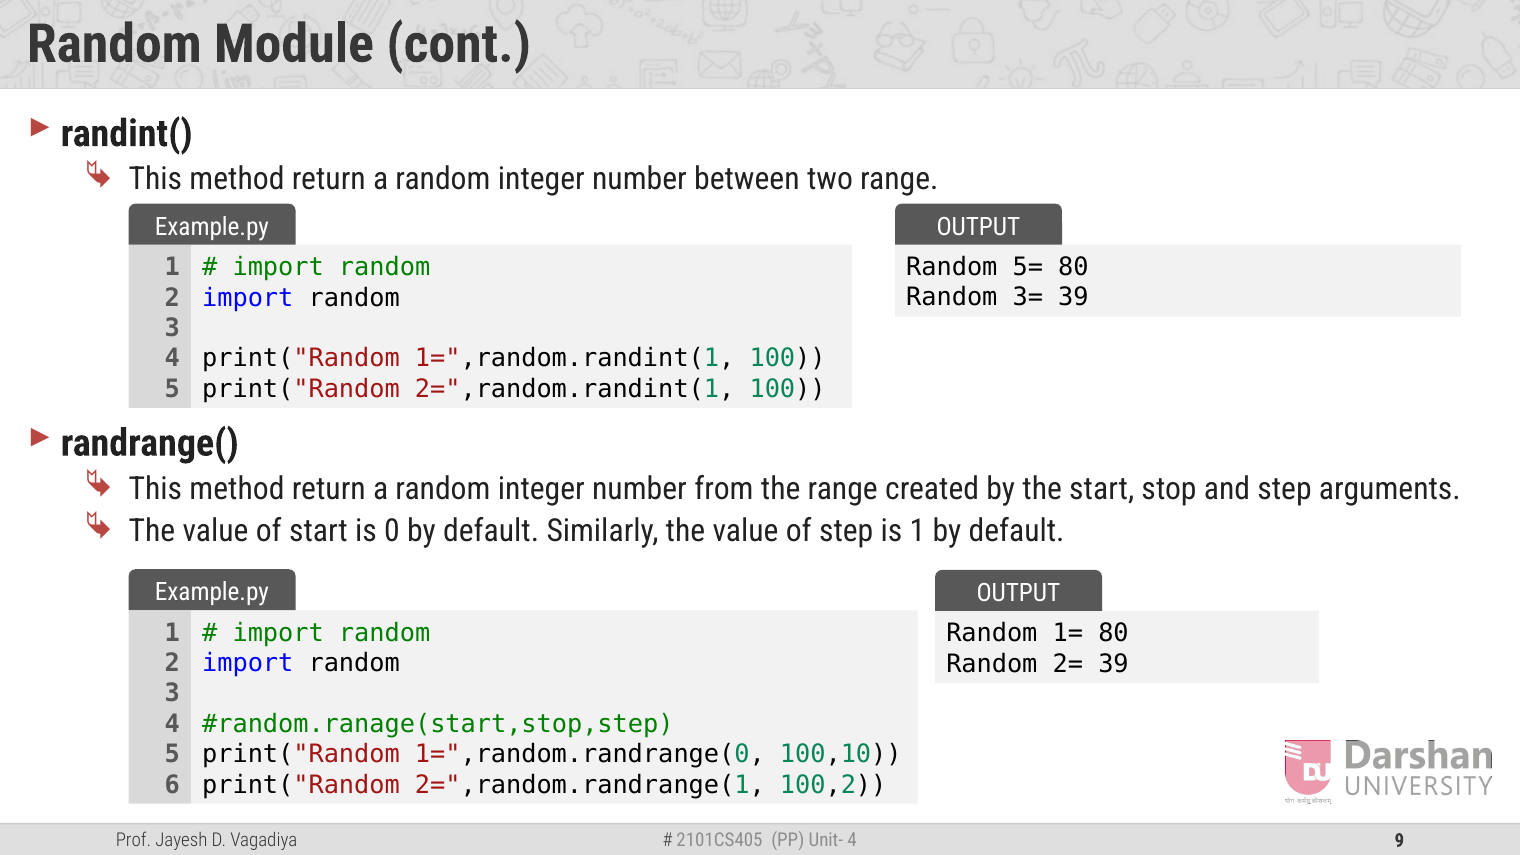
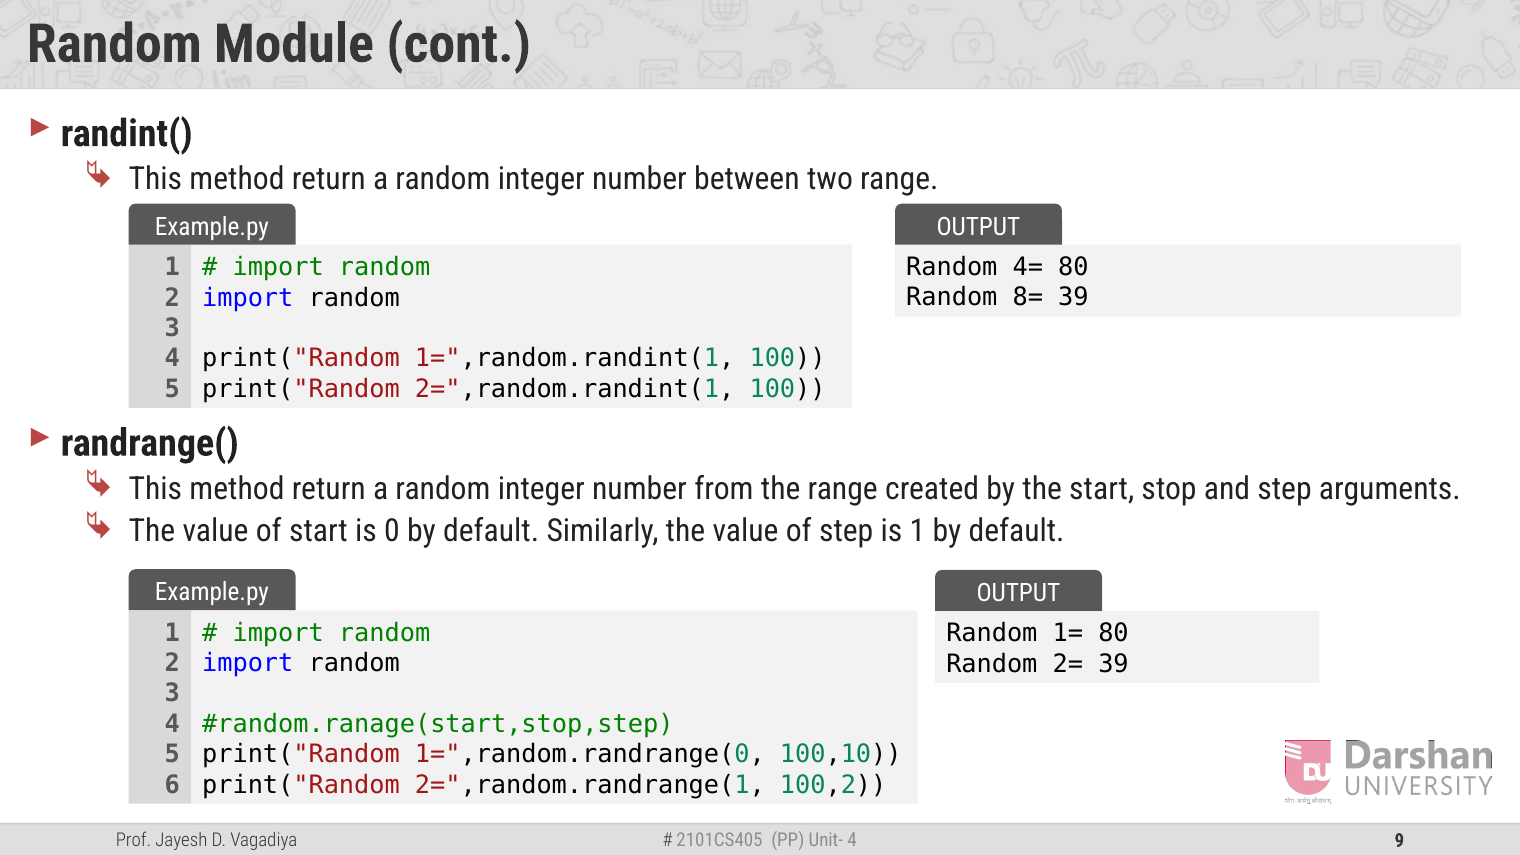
5=: 5= -> 4=
3=: 3= -> 8=
